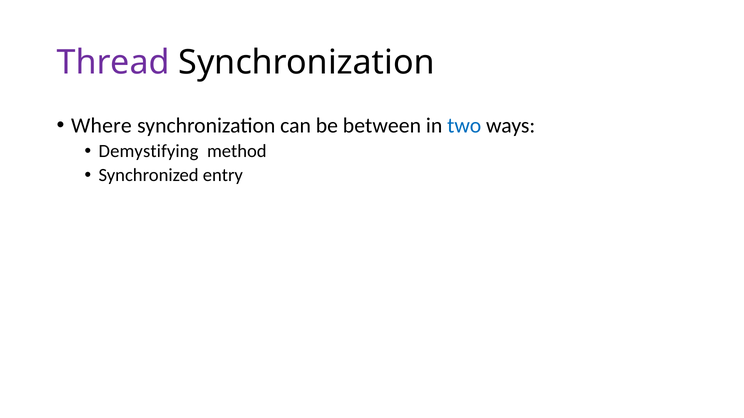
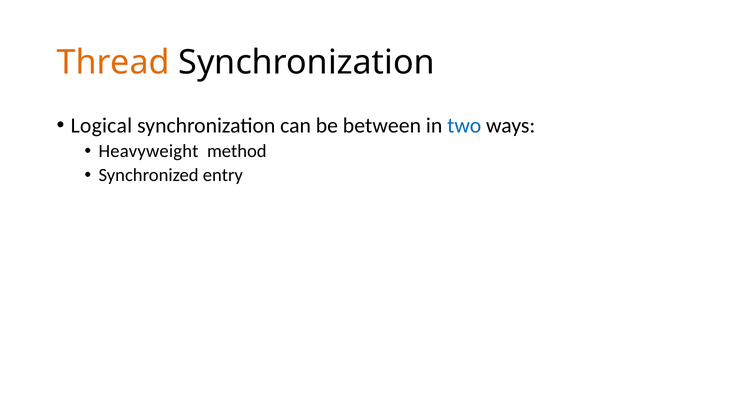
Thread colour: purple -> orange
Where: Where -> Logical
Demystifying: Demystifying -> Heavyweight
